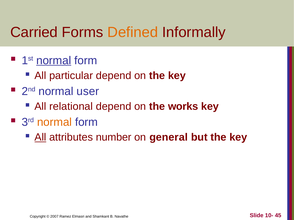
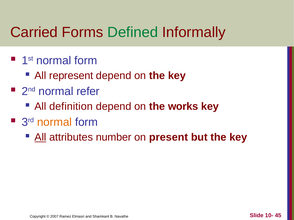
Defined colour: orange -> green
normal at (54, 61) underline: present -> none
particular: particular -> represent
user: user -> refer
relational: relational -> definition
general: general -> present
